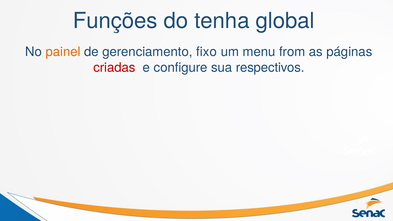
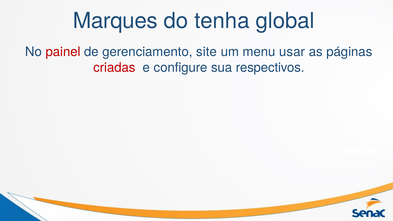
Funções: Funções -> Marques
painel colour: orange -> red
fixo: fixo -> site
from: from -> usar
